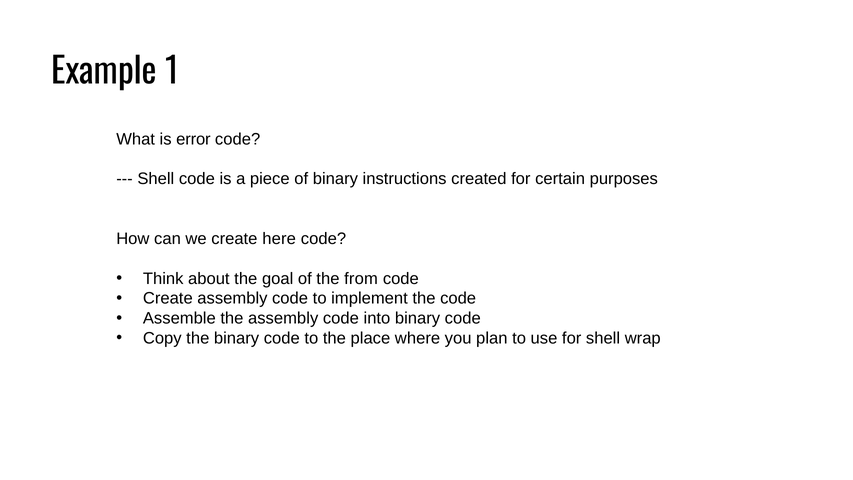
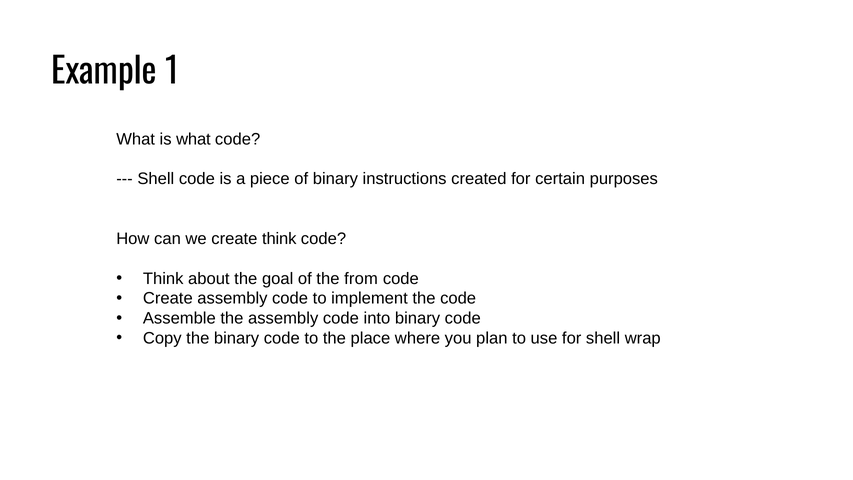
is error: error -> what
create here: here -> think
